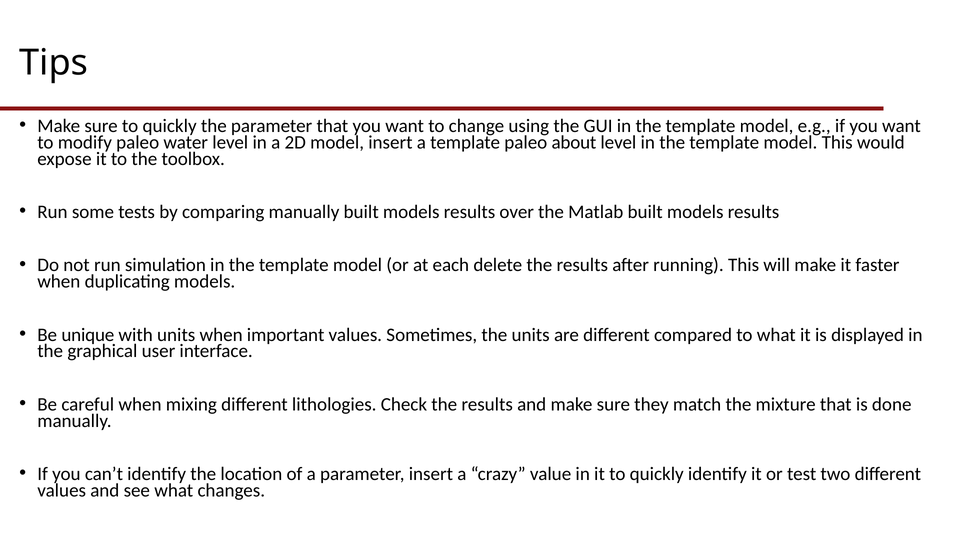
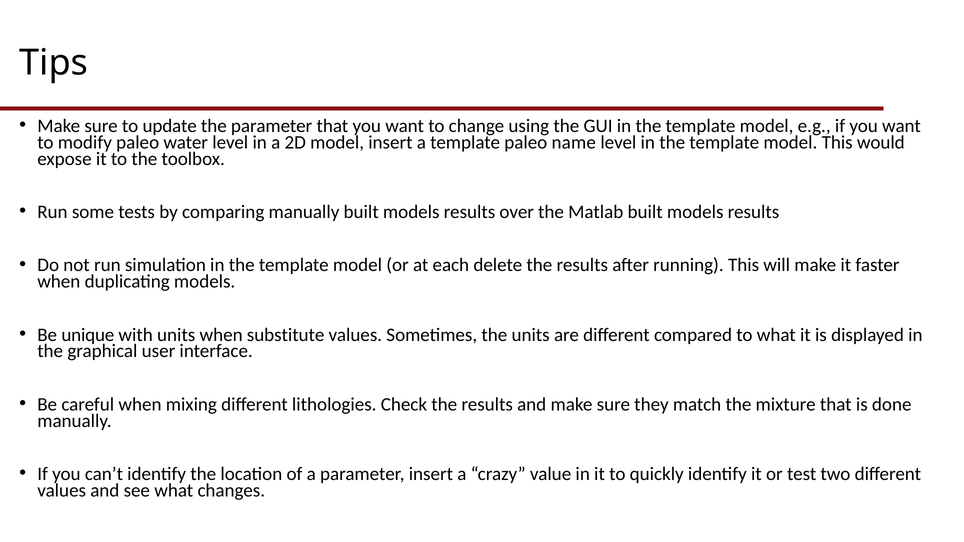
sure to quickly: quickly -> update
about: about -> name
important: important -> substitute
